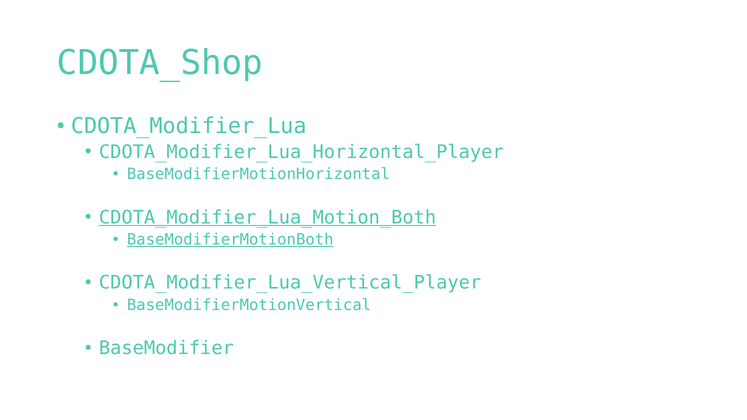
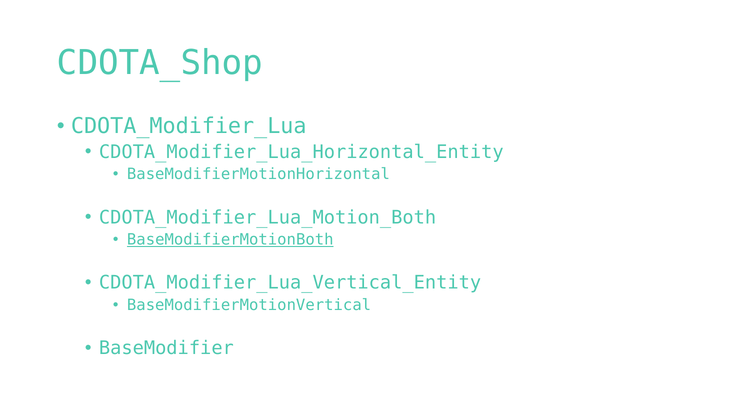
CDOTA_Modifier_Lua_Horizontal_Player: CDOTA_Modifier_Lua_Horizontal_Player -> CDOTA_Modifier_Lua_Horizontal_Entity
CDOTA_Modifier_Lua_Motion_Both underline: present -> none
CDOTA_Modifier_Lua_Vertical_Player: CDOTA_Modifier_Lua_Vertical_Player -> CDOTA_Modifier_Lua_Vertical_Entity
